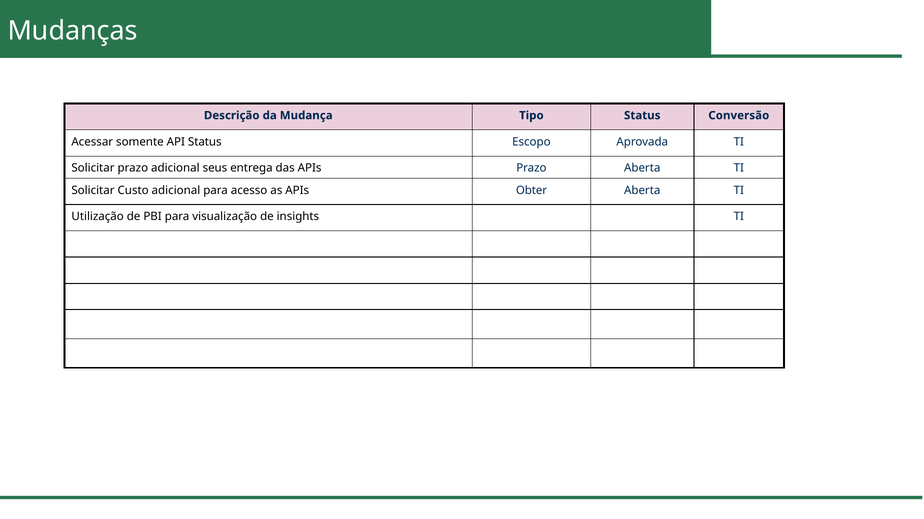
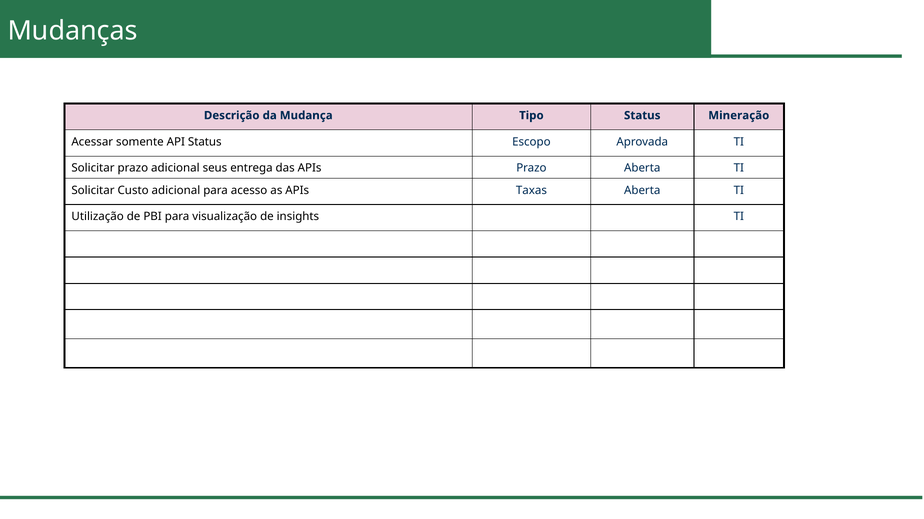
Conversão: Conversão -> Mineração
Obter: Obter -> Taxas
